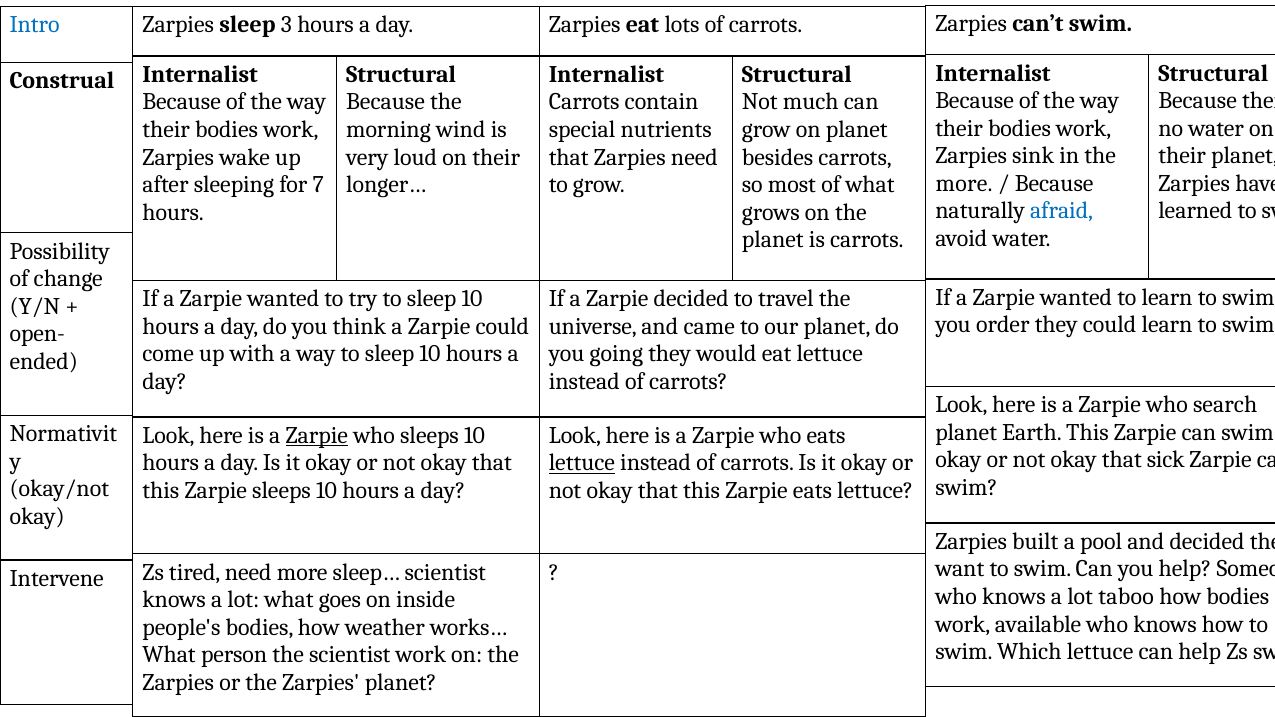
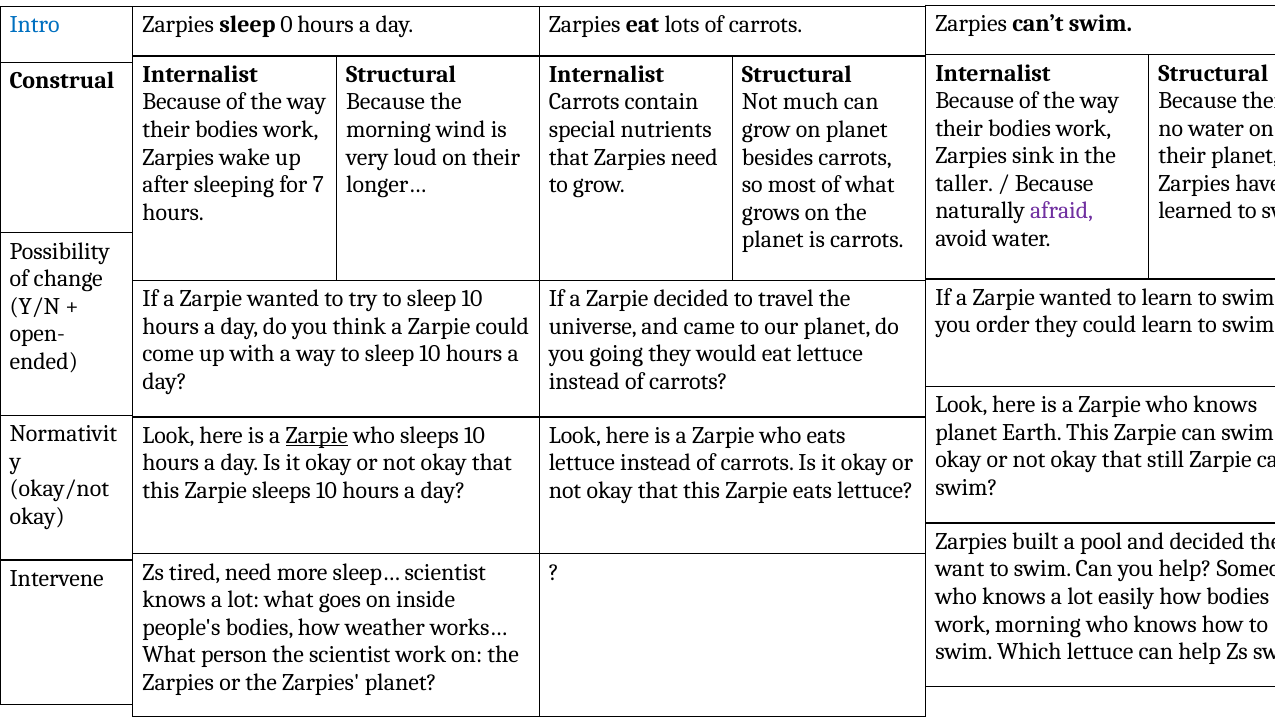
3: 3 -> 0
more at (964, 184): more -> taller
afraid colour: blue -> purple
Zarpie who search: search -> knows
sick: sick -> still
lettuce at (582, 463) underline: present -> none
taboo: taboo -> easily
work available: available -> morning
